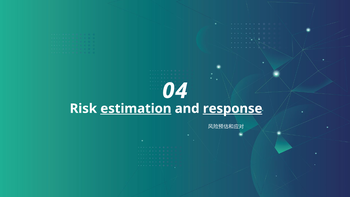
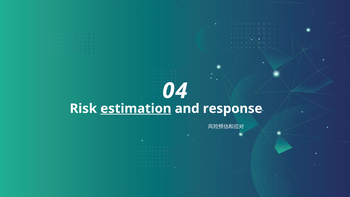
response underline: present -> none
